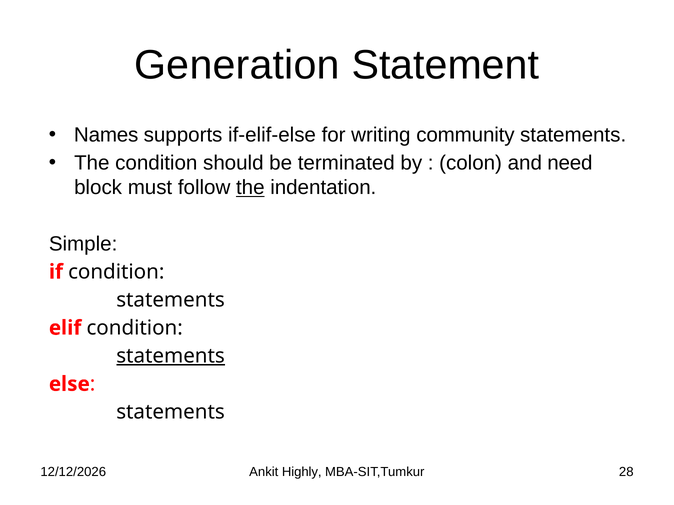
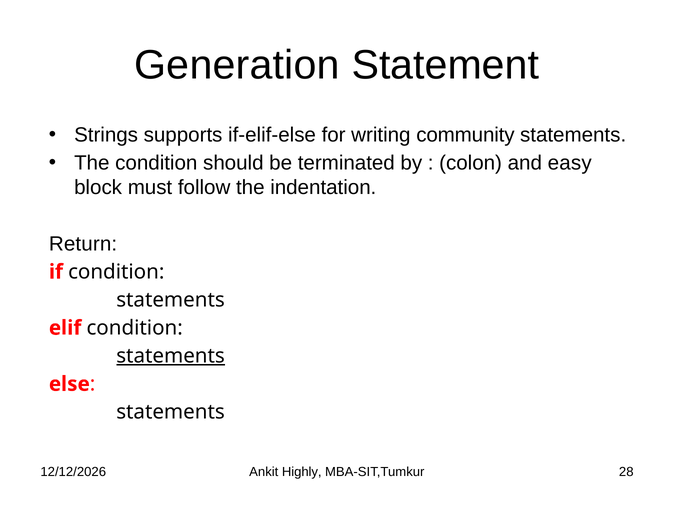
Names: Names -> Strings
need: need -> easy
the at (250, 188) underline: present -> none
Simple: Simple -> Return
